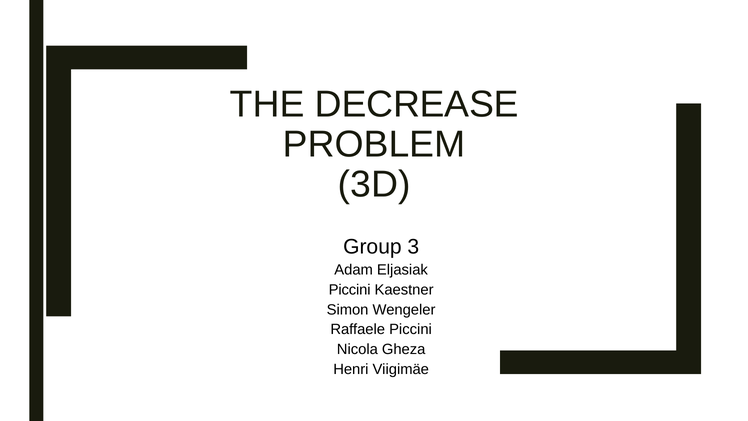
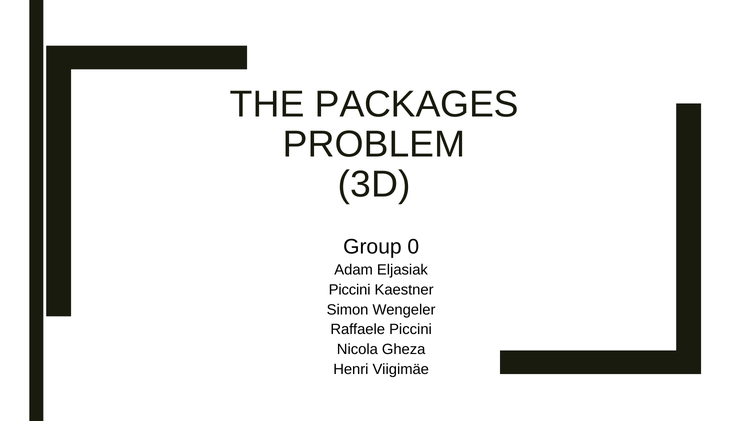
DECREASE: DECREASE -> PACKAGES
3: 3 -> 0
